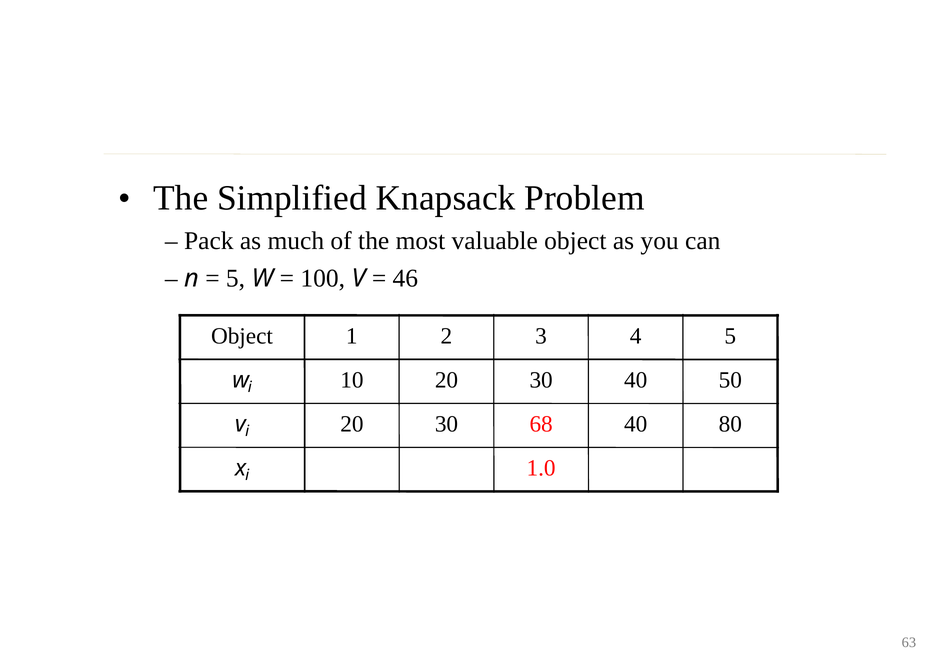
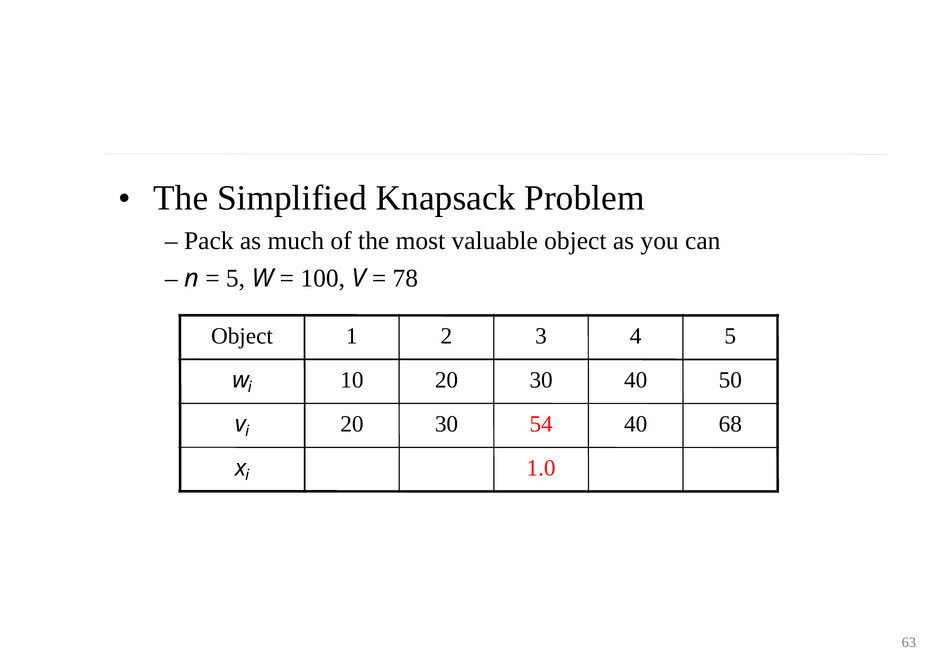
46: 46 -> 78
68: 68 -> 54
80: 80 -> 68
